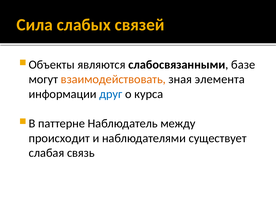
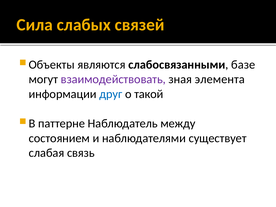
взаимодействовать colour: orange -> purple
курса: курса -> такой
происходит: происходит -> состоянием
